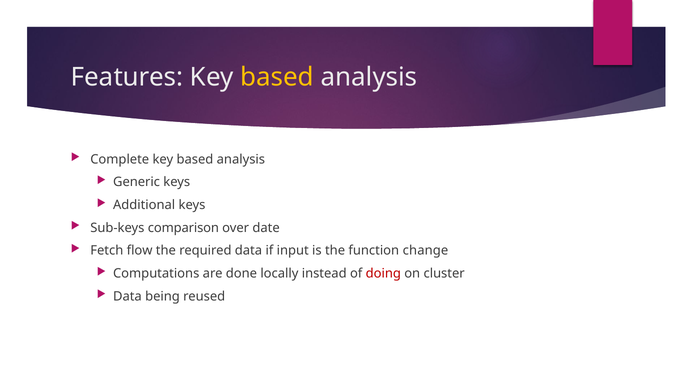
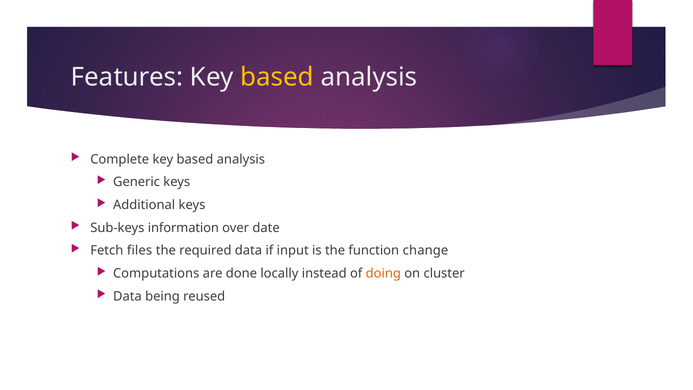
comparison: comparison -> information
flow: flow -> files
doing colour: red -> orange
